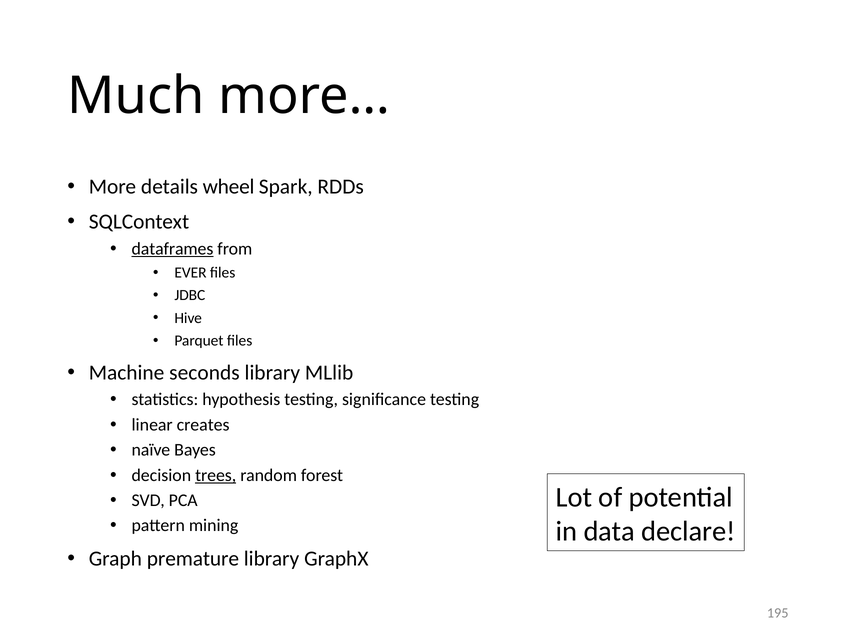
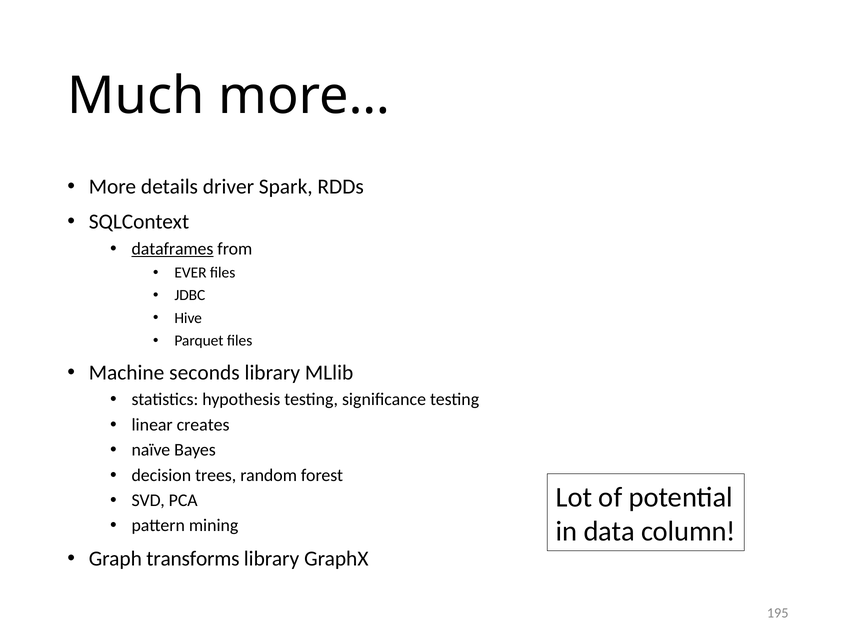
wheel: wheel -> driver
trees underline: present -> none
declare: declare -> column
premature: premature -> transforms
